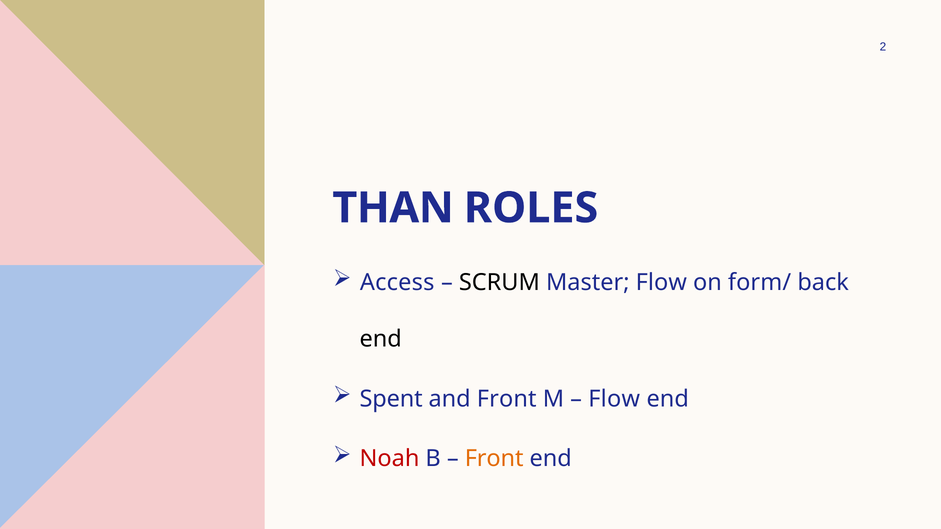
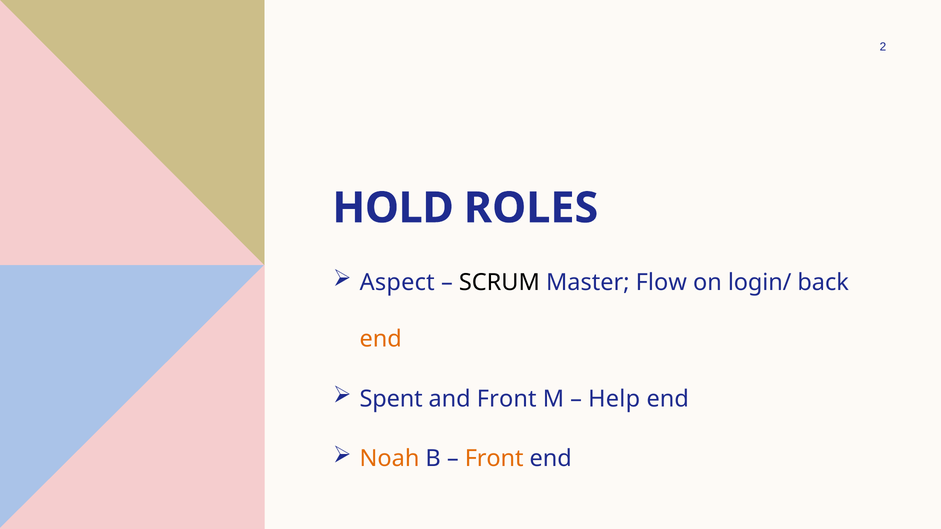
THAN: THAN -> HOLD
Access: Access -> Aspect
form/: form/ -> login/
end at (381, 339) colour: black -> orange
Flow at (614, 399): Flow -> Help
Noah colour: red -> orange
